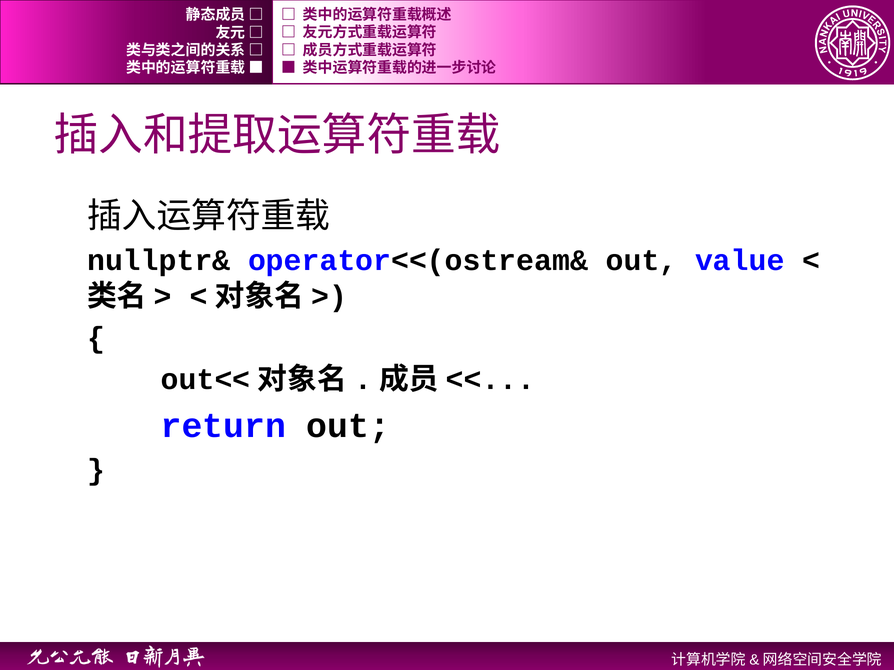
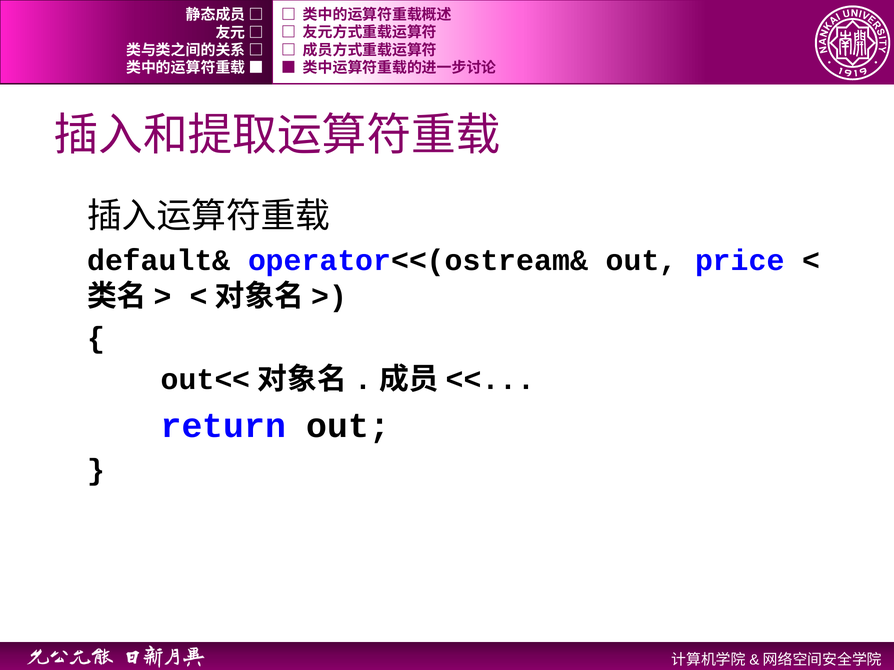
nullptr&: nullptr& -> default&
value: value -> price
